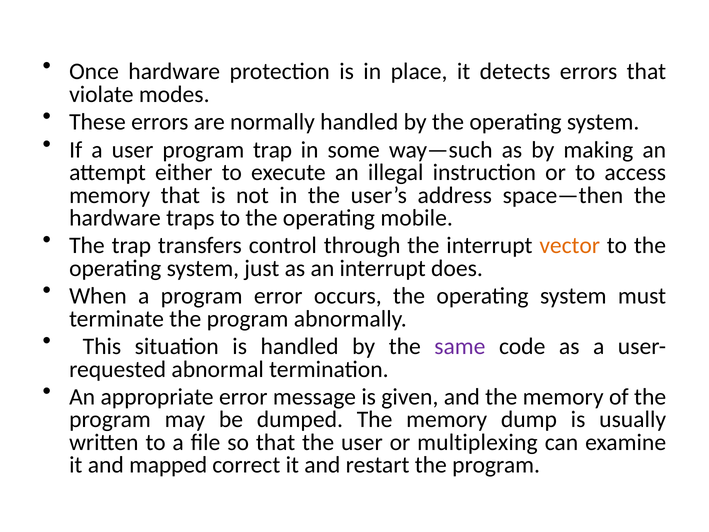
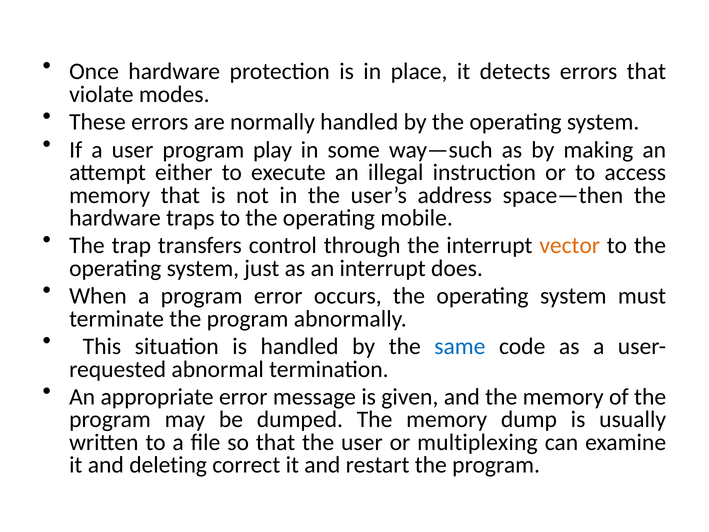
program trap: trap -> play
same colour: purple -> blue
mapped: mapped -> deleting
